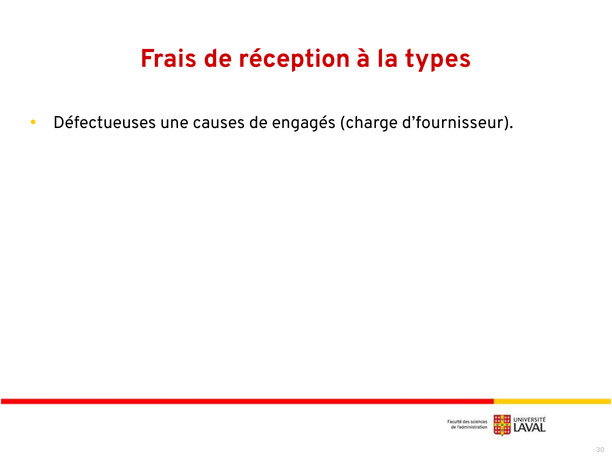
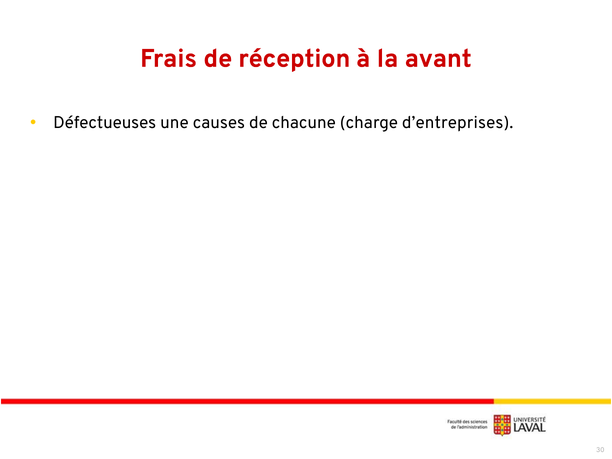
types: types -> avant
engagés: engagés -> chacune
d’fournisseur: d’fournisseur -> d’entreprises
